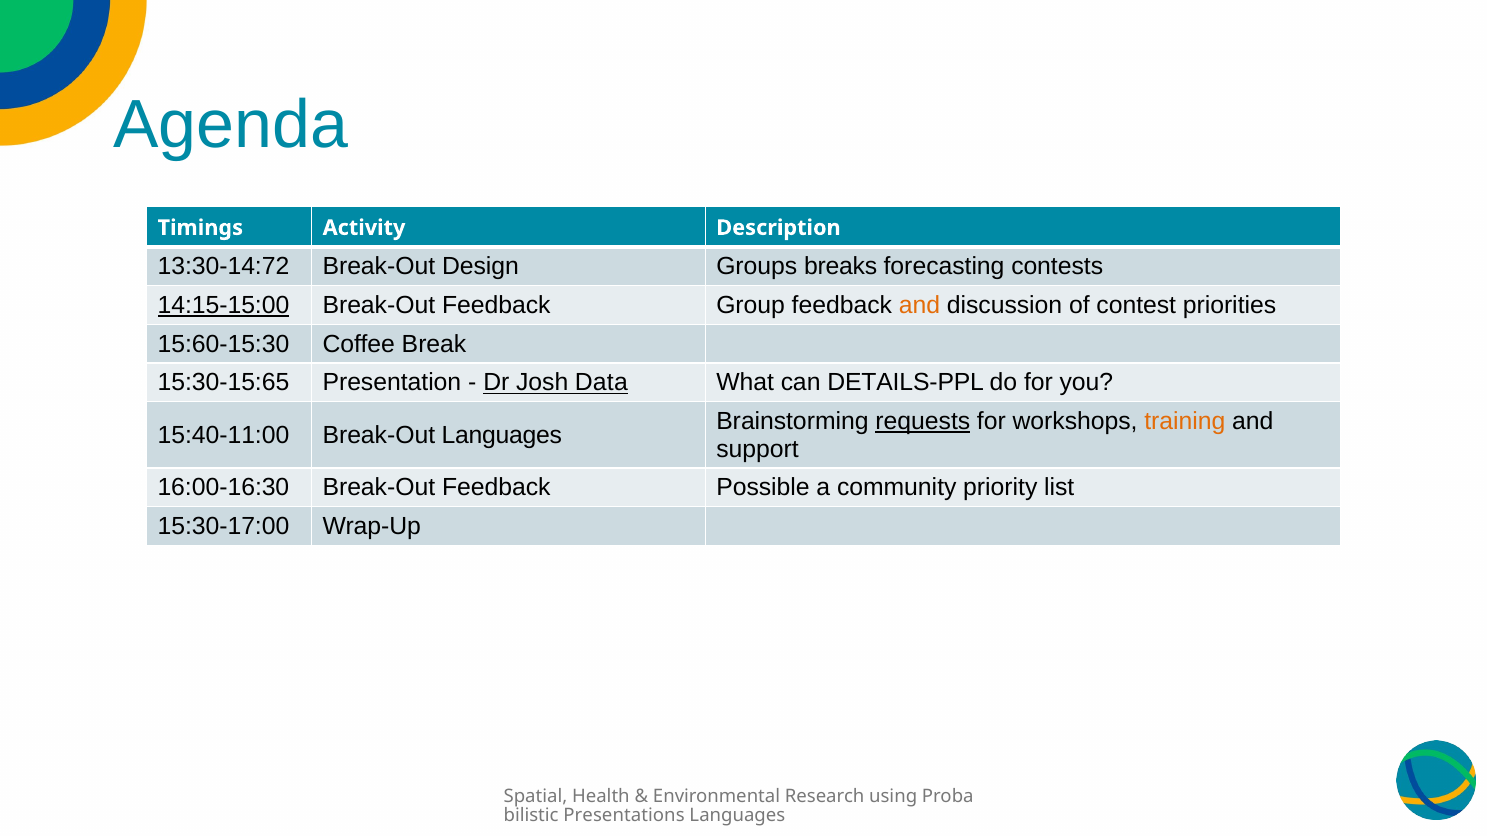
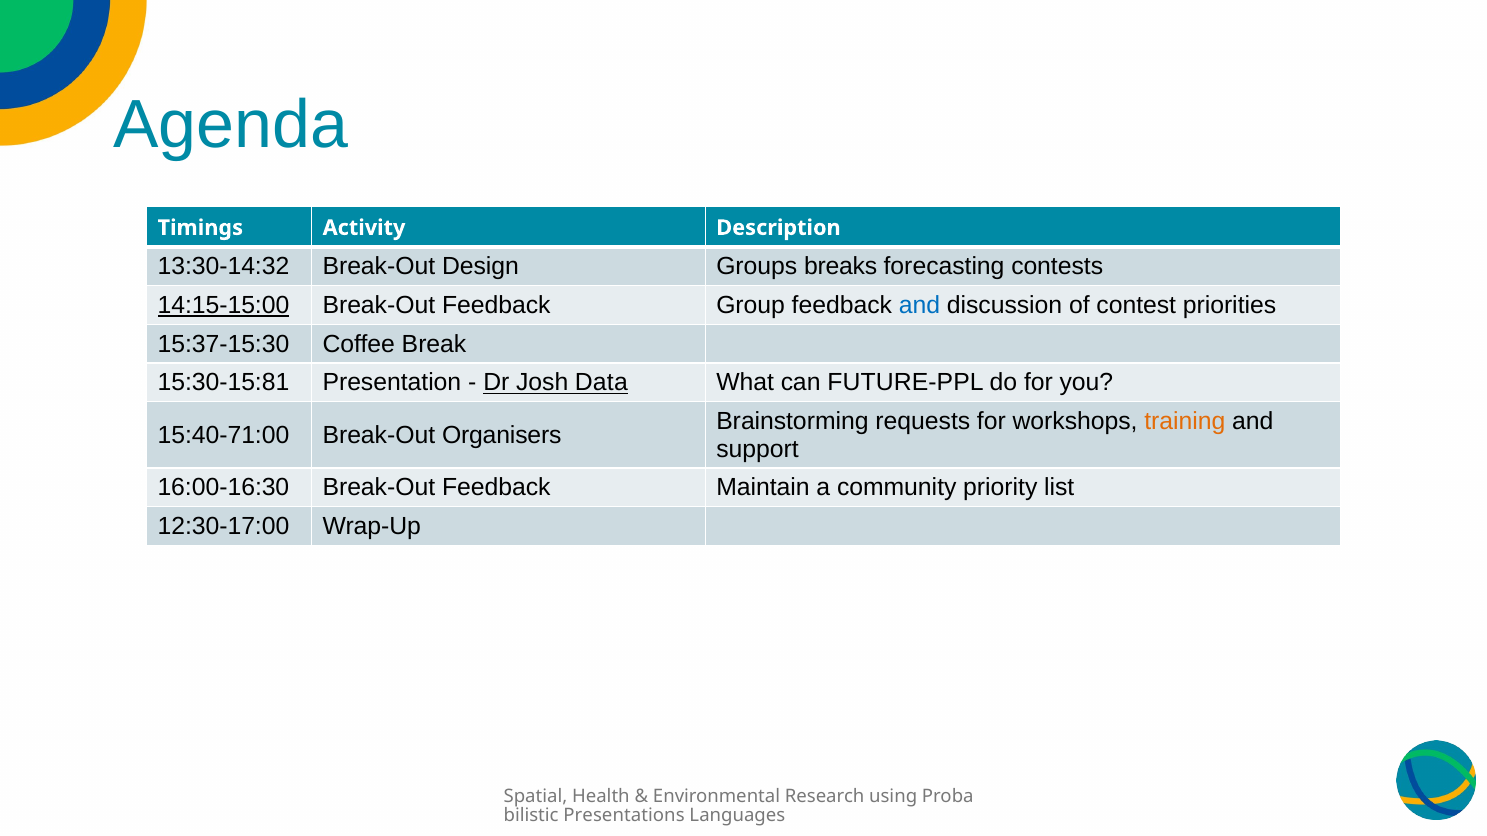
13:30-14:72: 13:30-14:72 -> 13:30-14:32
and at (919, 305) colour: orange -> blue
15:60-15:30: 15:60-15:30 -> 15:37-15:30
15:30-15:65: 15:30-15:65 -> 15:30-15:81
DETAILS-PPL: DETAILS-PPL -> FUTURE-PPL
requests underline: present -> none
15:40-11:00: 15:40-11:00 -> 15:40-71:00
Break-Out Languages: Languages -> Organisers
Possible: Possible -> Maintain
15:30-17:00: 15:30-17:00 -> 12:30-17:00
